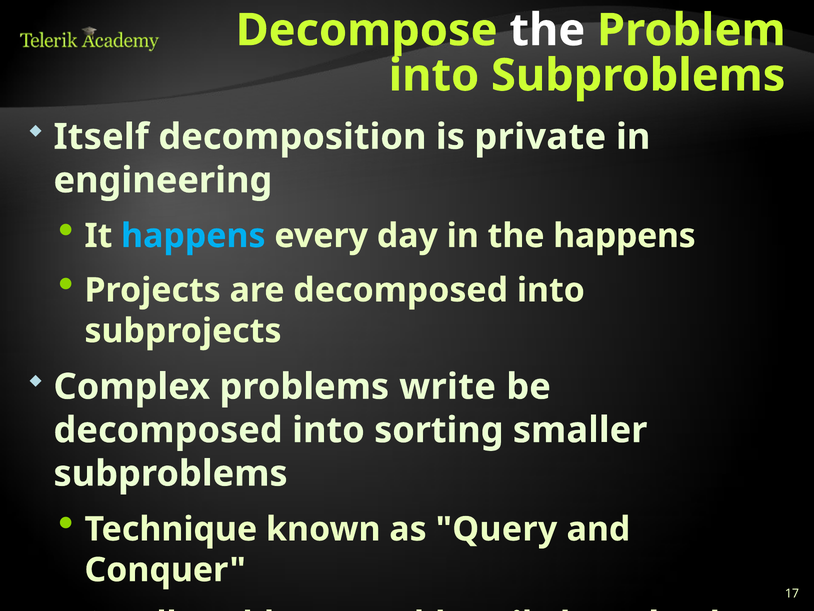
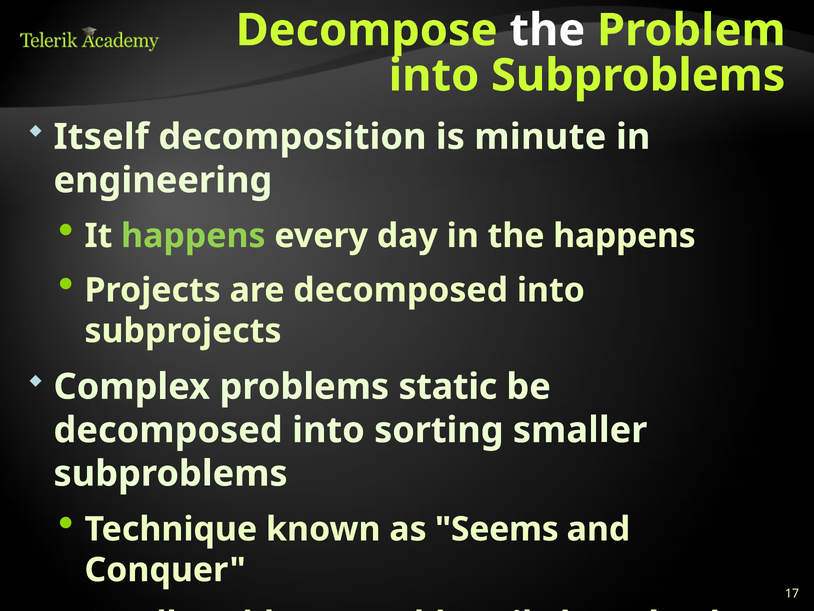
private: private -> minute
happens at (193, 236) colour: light blue -> light green
write: write -> static
Query: Query -> Seems
